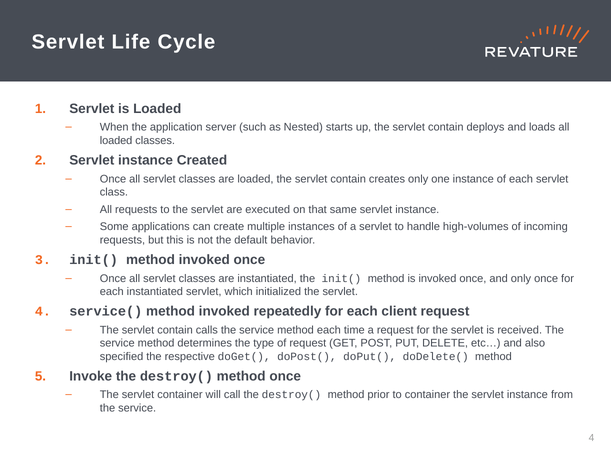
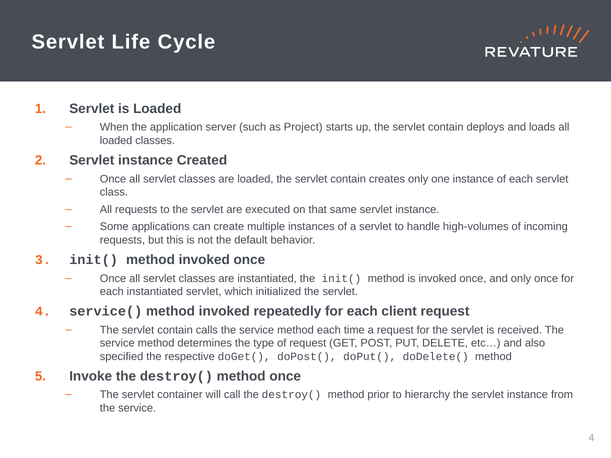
Nested: Nested -> Project
to container: container -> hierarchy
